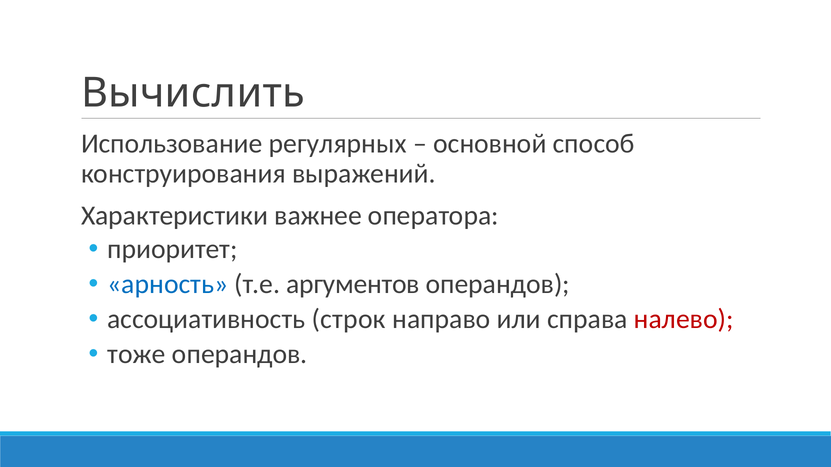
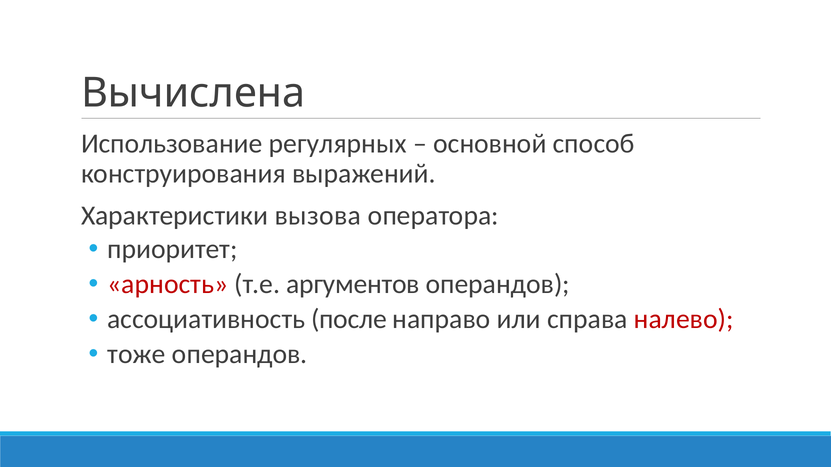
Вычислить: Вычислить -> Вычислена
важнее: важнее -> вызова
арность colour: blue -> red
строк: строк -> после
